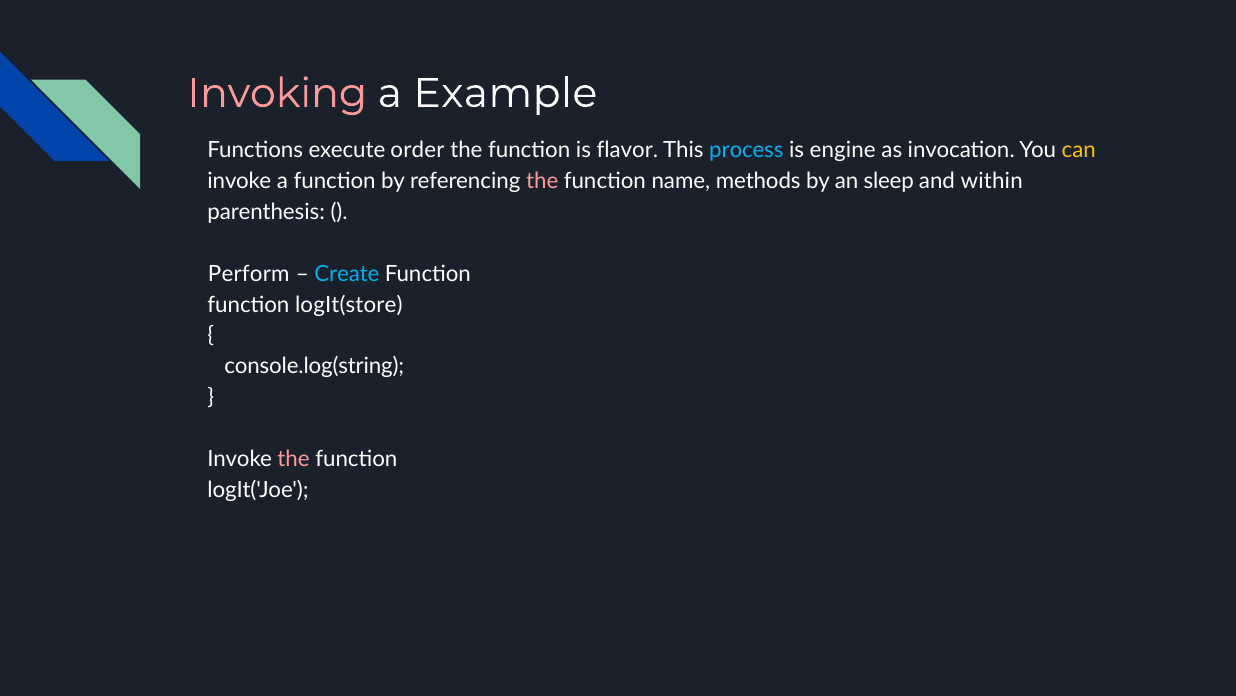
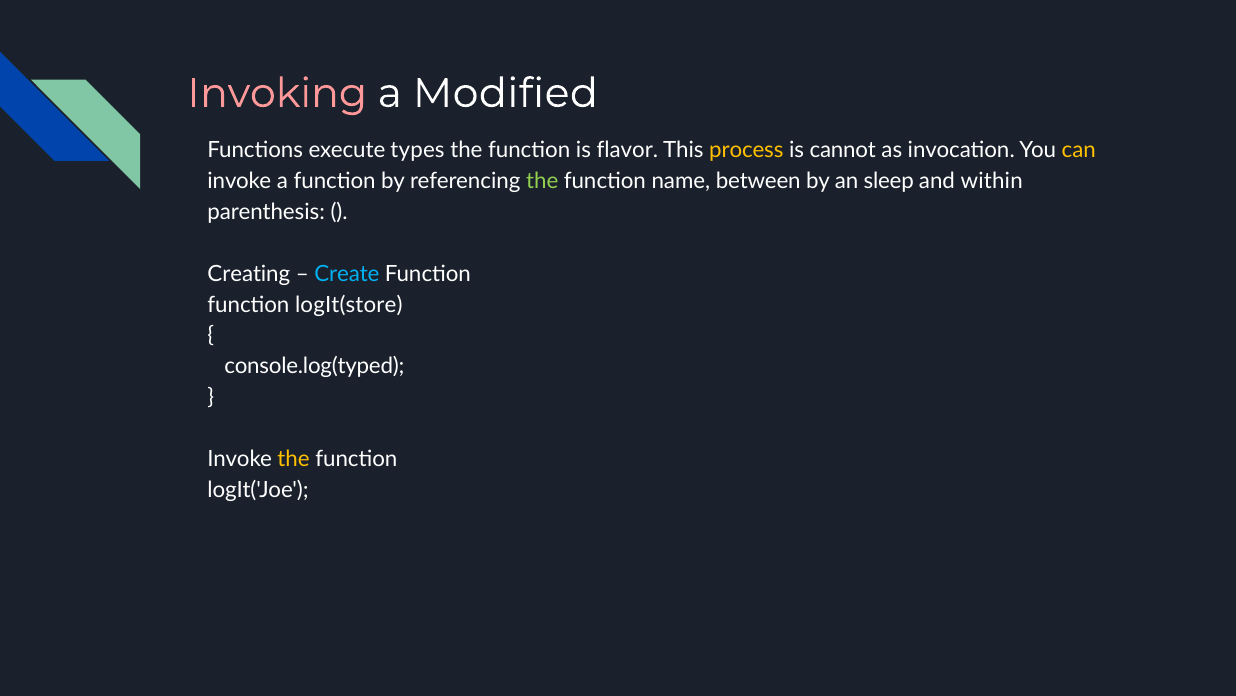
Example: Example -> Modified
order: order -> types
process colour: light blue -> yellow
engine: engine -> cannot
the at (542, 181) colour: pink -> light green
methods: methods -> between
Perform: Perform -> Creating
console.log(string: console.log(string -> console.log(typed
the at (294, 458) colour: pink -> yellow
